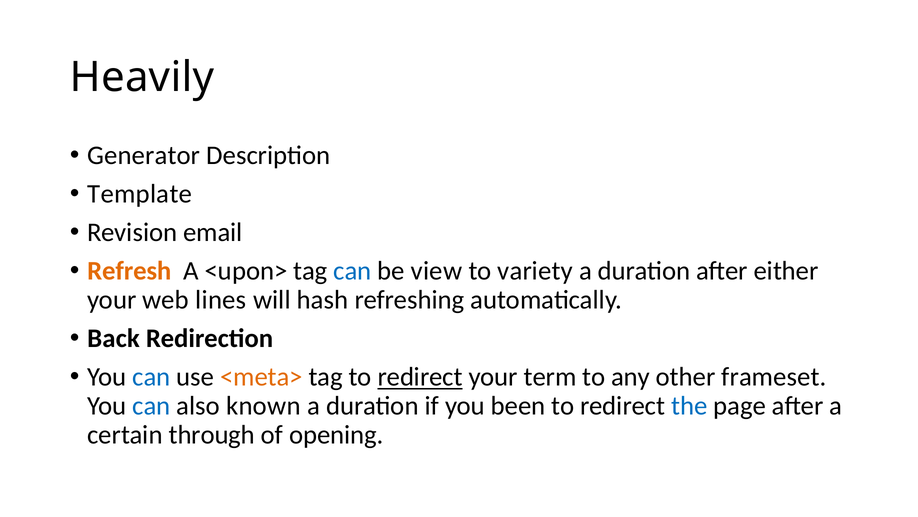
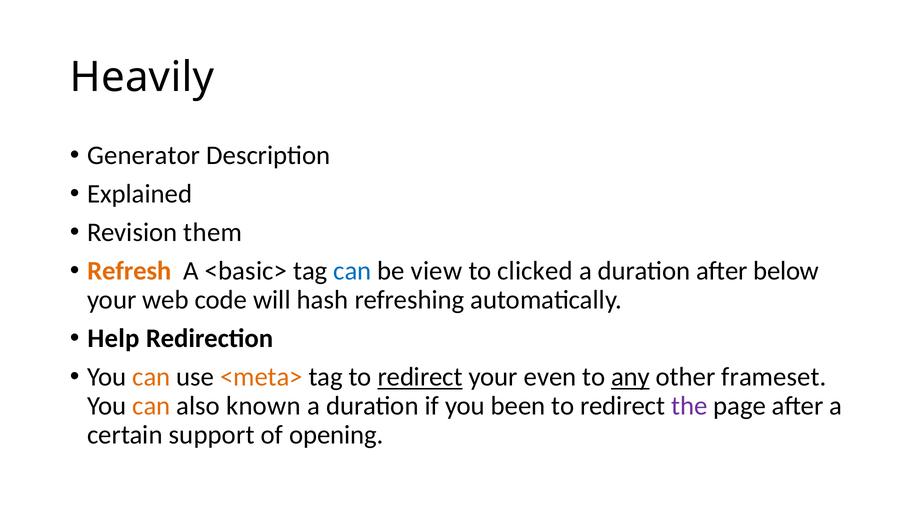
Template: Template -> Explained
email: email -> them
<upon>: <upon> -> <basic>
variety: variety -> clicked
either: either -> below
lines: lines -> code
Back: Back -> Help
can at (151, 377) colour: blue -> orange
term: term -> even
any underline: none -> present
can at (151, 406) colour: blue -> orange
the colour: blue -> purple
through: through -> support
